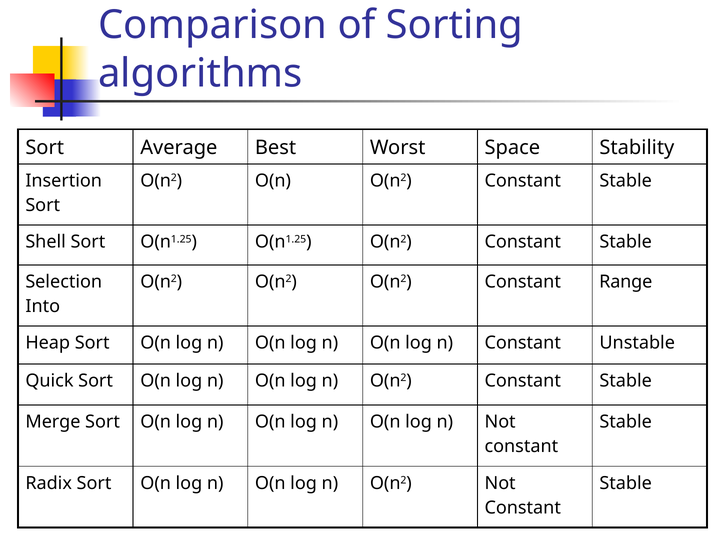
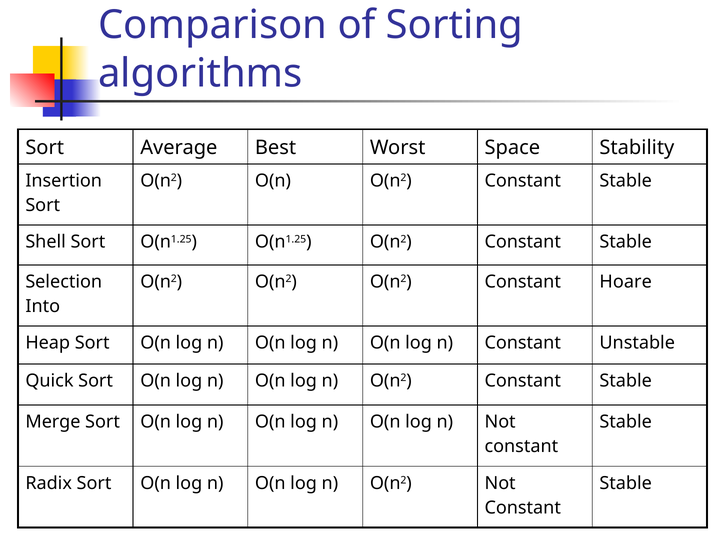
Range: Range -> Hoare
